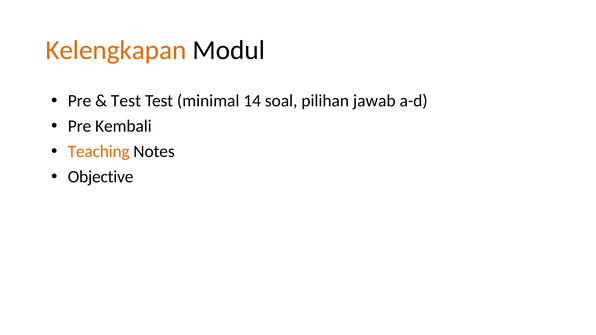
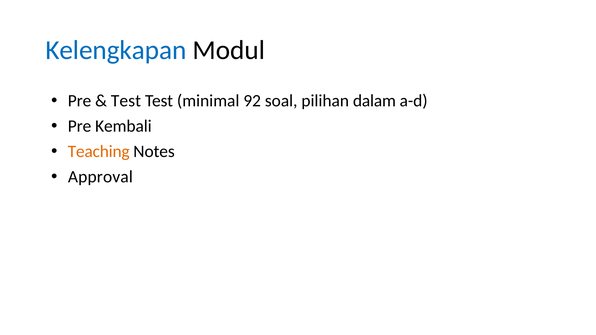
Kelengkapan colour: orange -> blue
14: 14 -> 92
jawab: jawab -> dalam
Objective: Objective -> Approval
